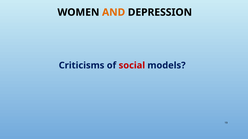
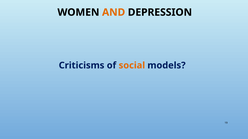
social colour: red -> orange
